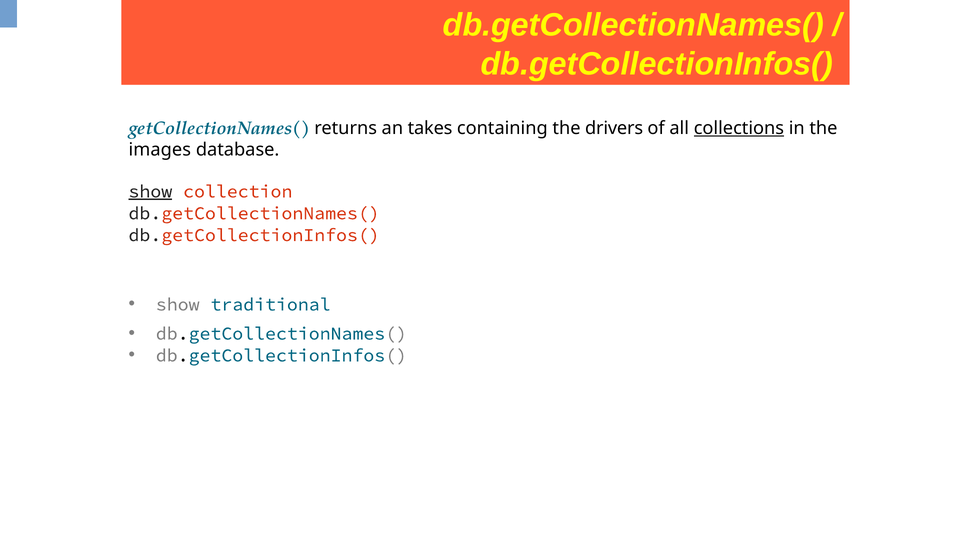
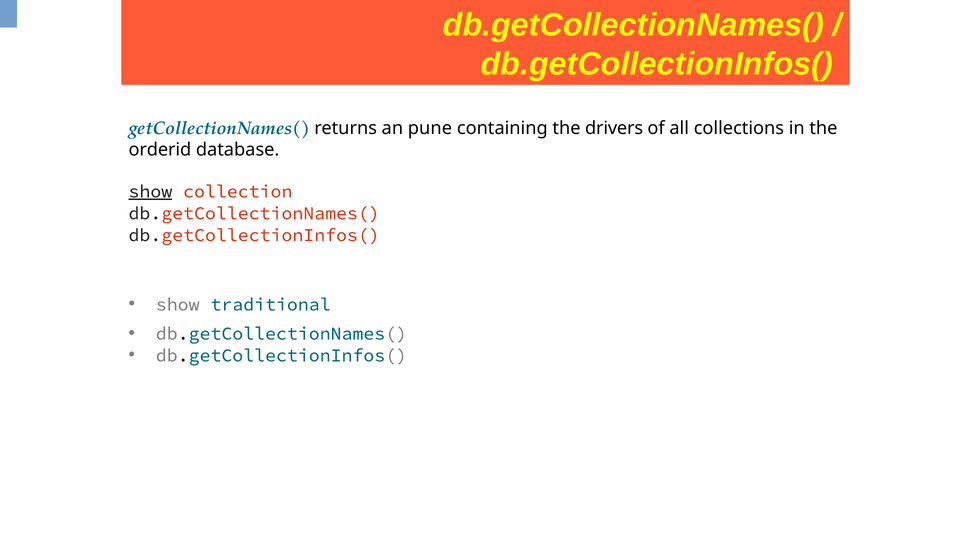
takes: takes -> pune
collections underline: present -> none
images: images -> orderid
